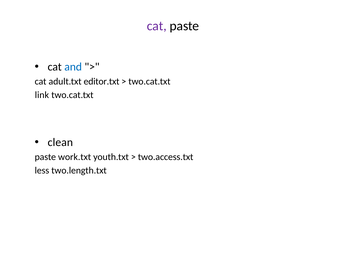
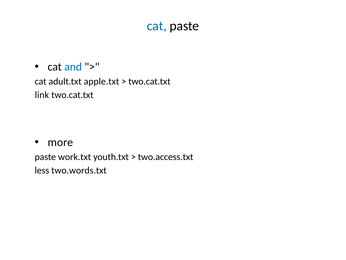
cat at (157, 26) colour: purple -> blue
editor.txt: editor.txt -> apple.txt
clean: clean -> more
two.length.txt: two.length.txt -> two.words.txt
